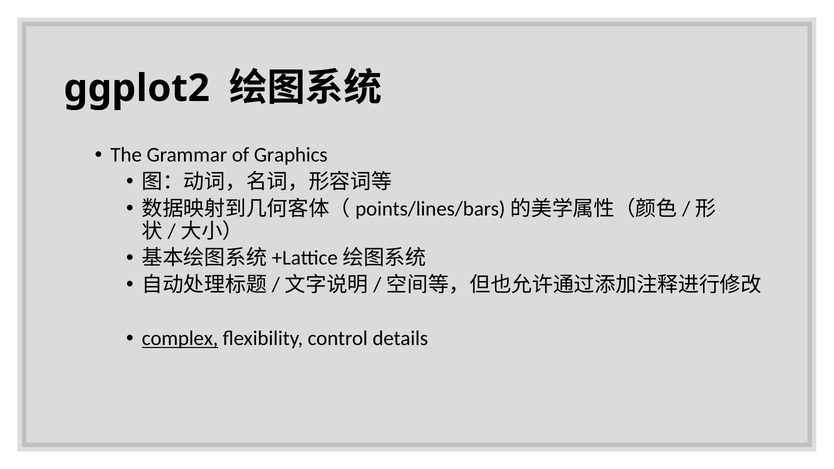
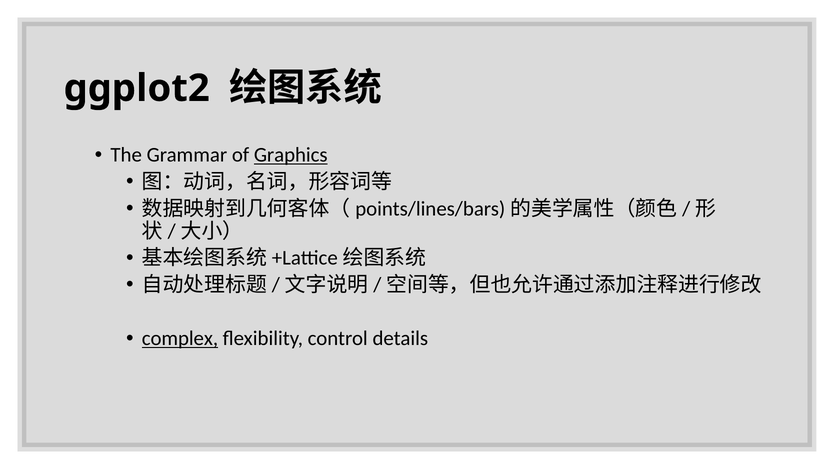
Graphics underline: none -> present
